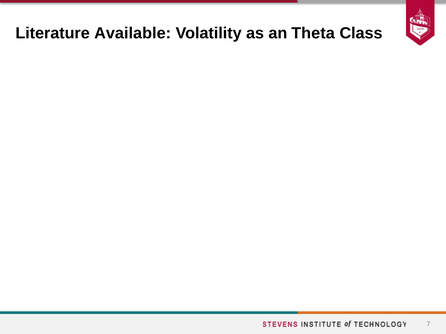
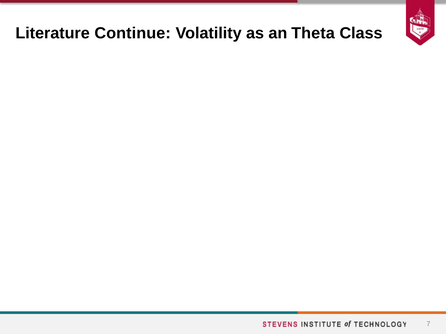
Available: Available -> Continue
